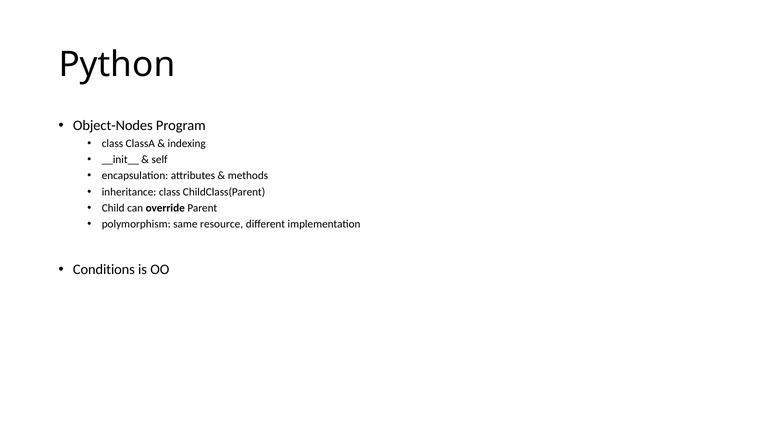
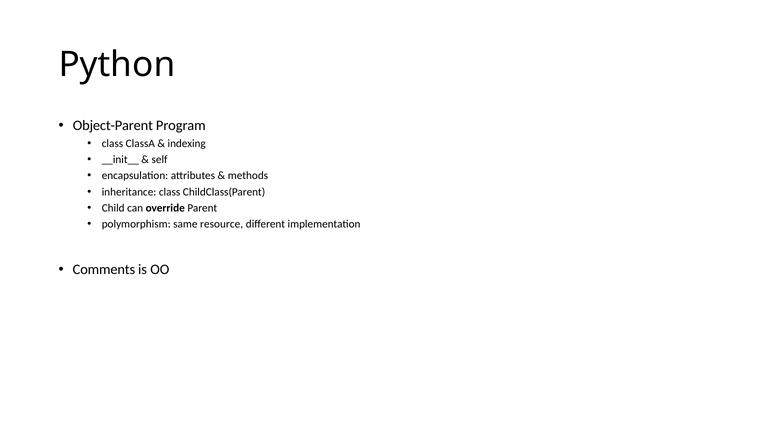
Object-Nodes: Object-Nodes -> Object-Parent
Conditions: Conditions -> Comments
